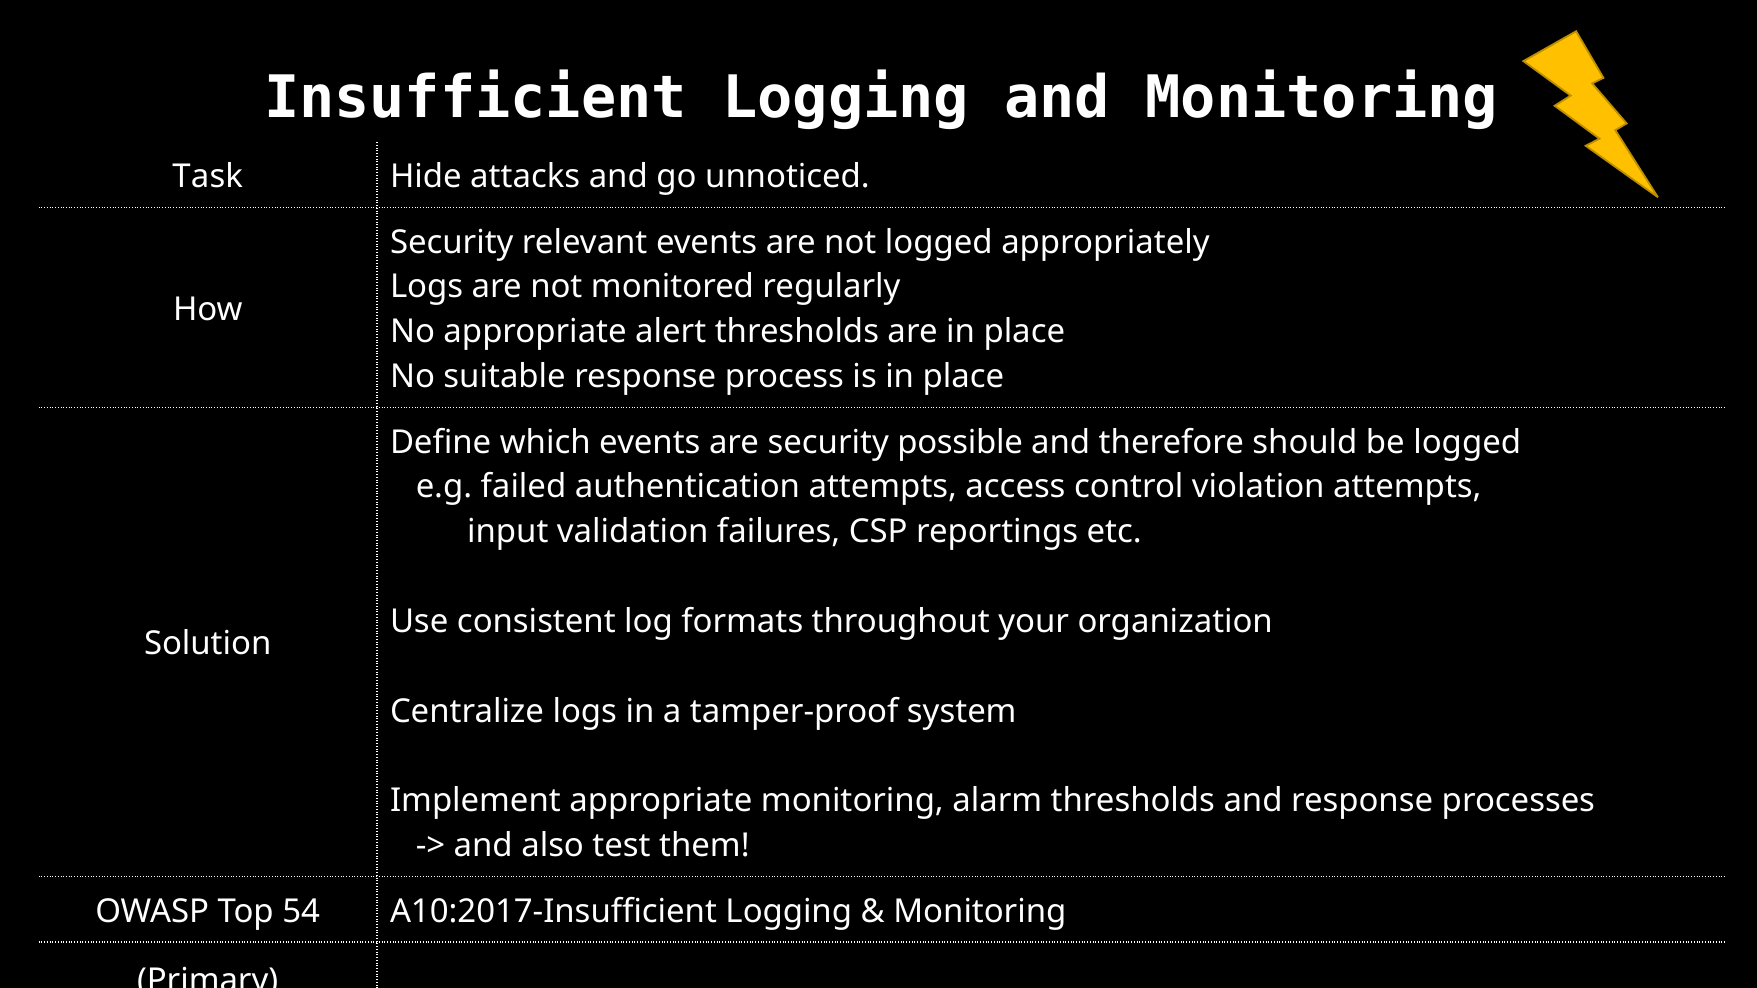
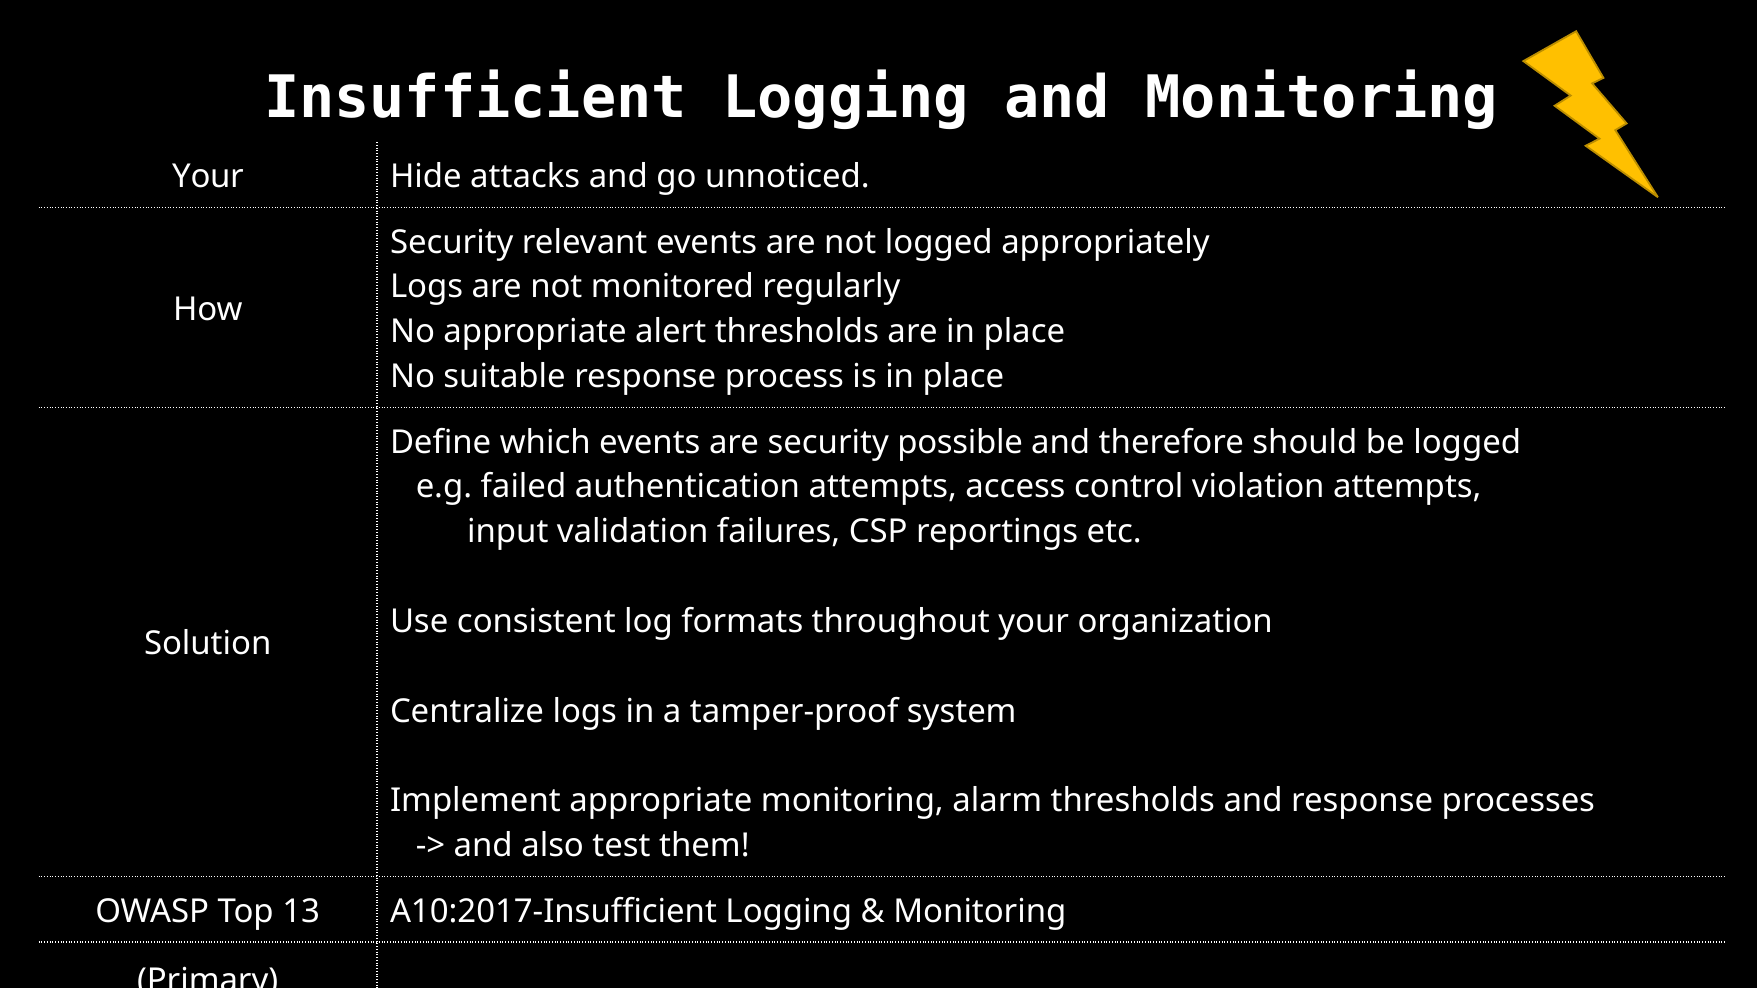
Task at (208, 177): Task -> Your
54: 54 -> 13
